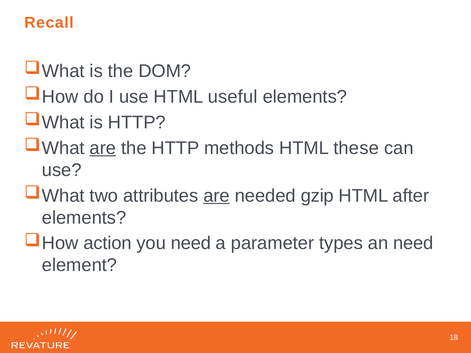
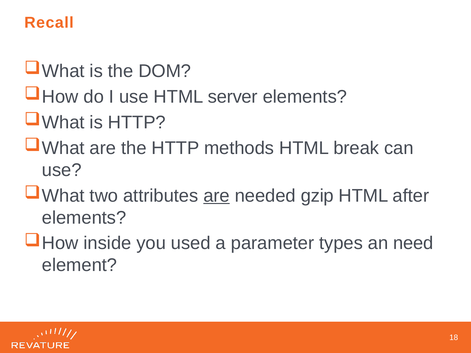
useful: useful -> server
are at (103, 148) underline: present -> none
these: these -> break
action: action -> inside
you need: need -> used
